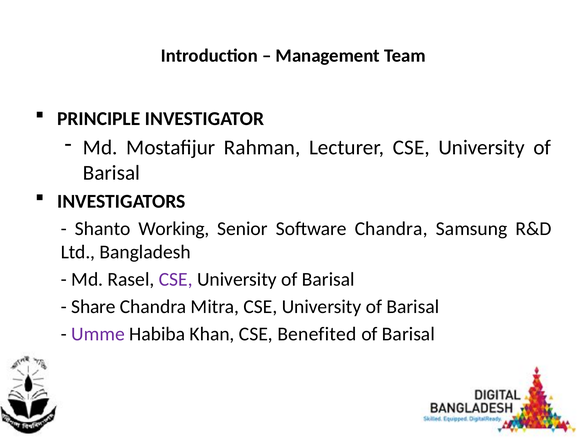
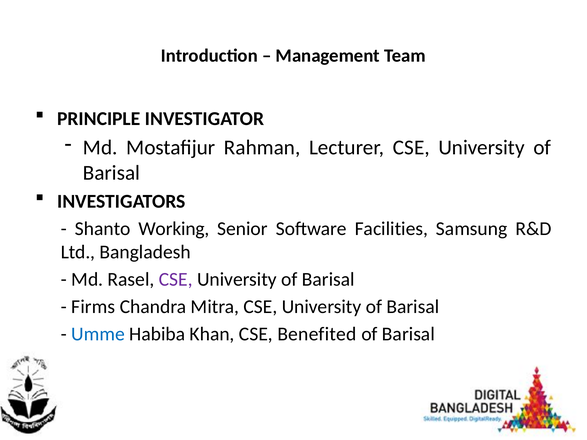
Software Chandra: Chandra -> Facilities
Share: Share -> Firms
Umme colour: purple -> blue
